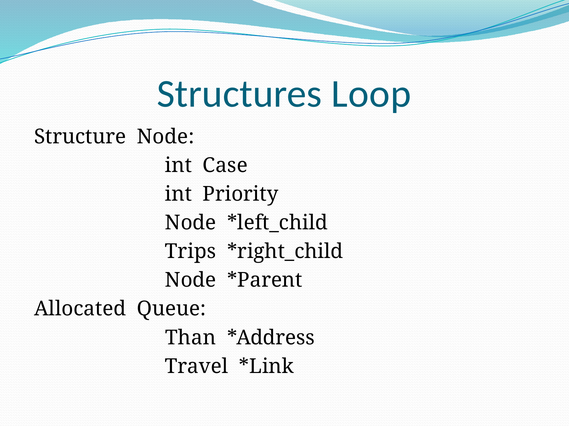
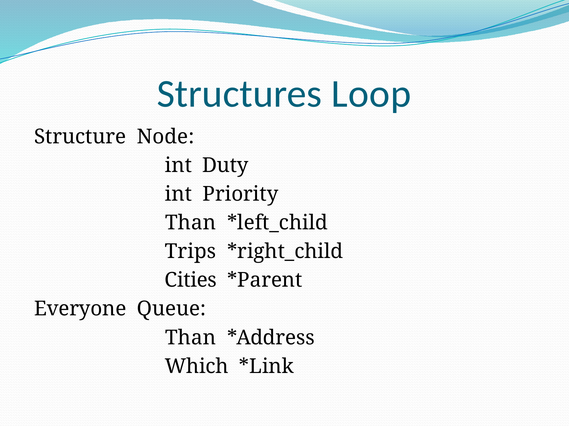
Case: Case -> Duty
Node at (191, 223): Node -> Than
Node at (191, 281): Node -> Cities
Allocated: Allocated -> Everyone
Travel: Travel -> Which
